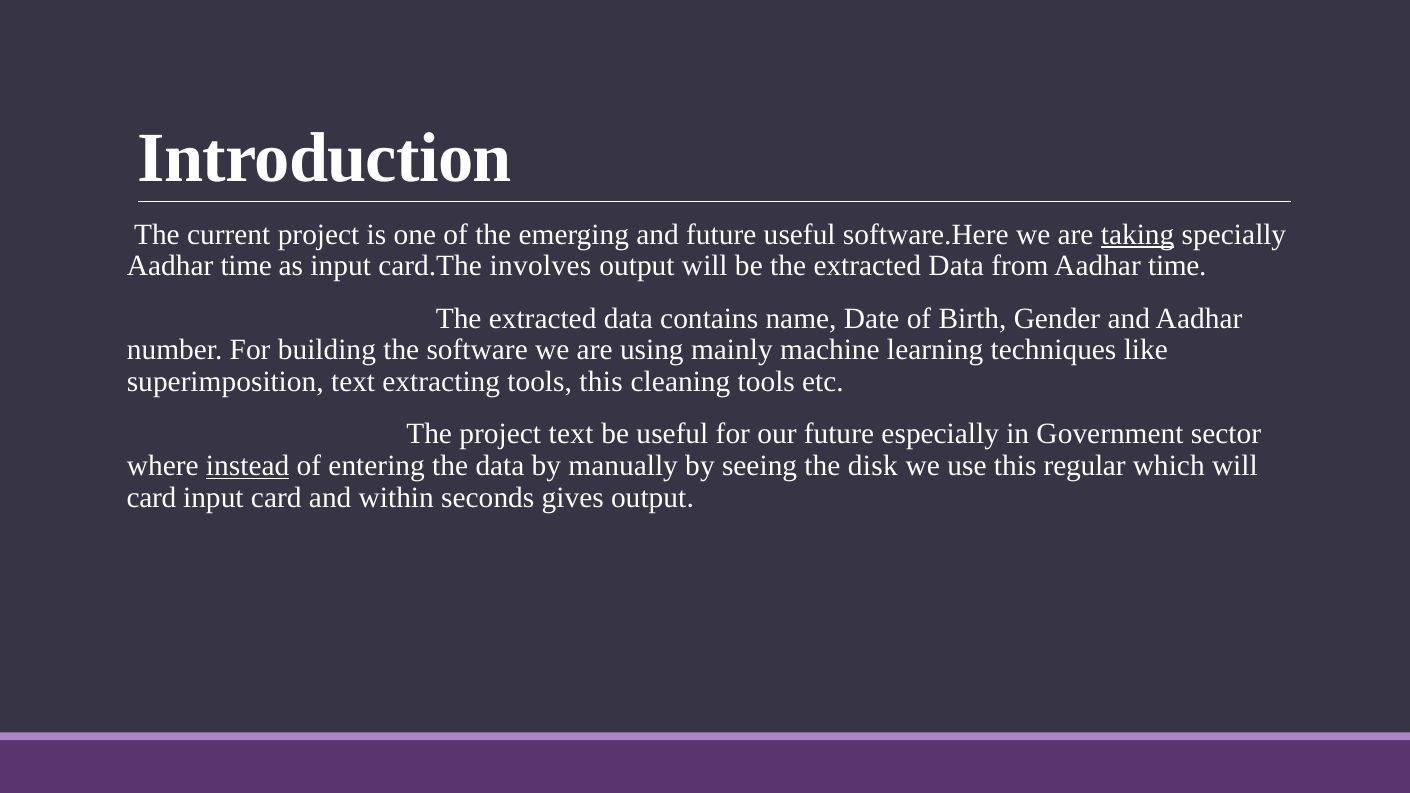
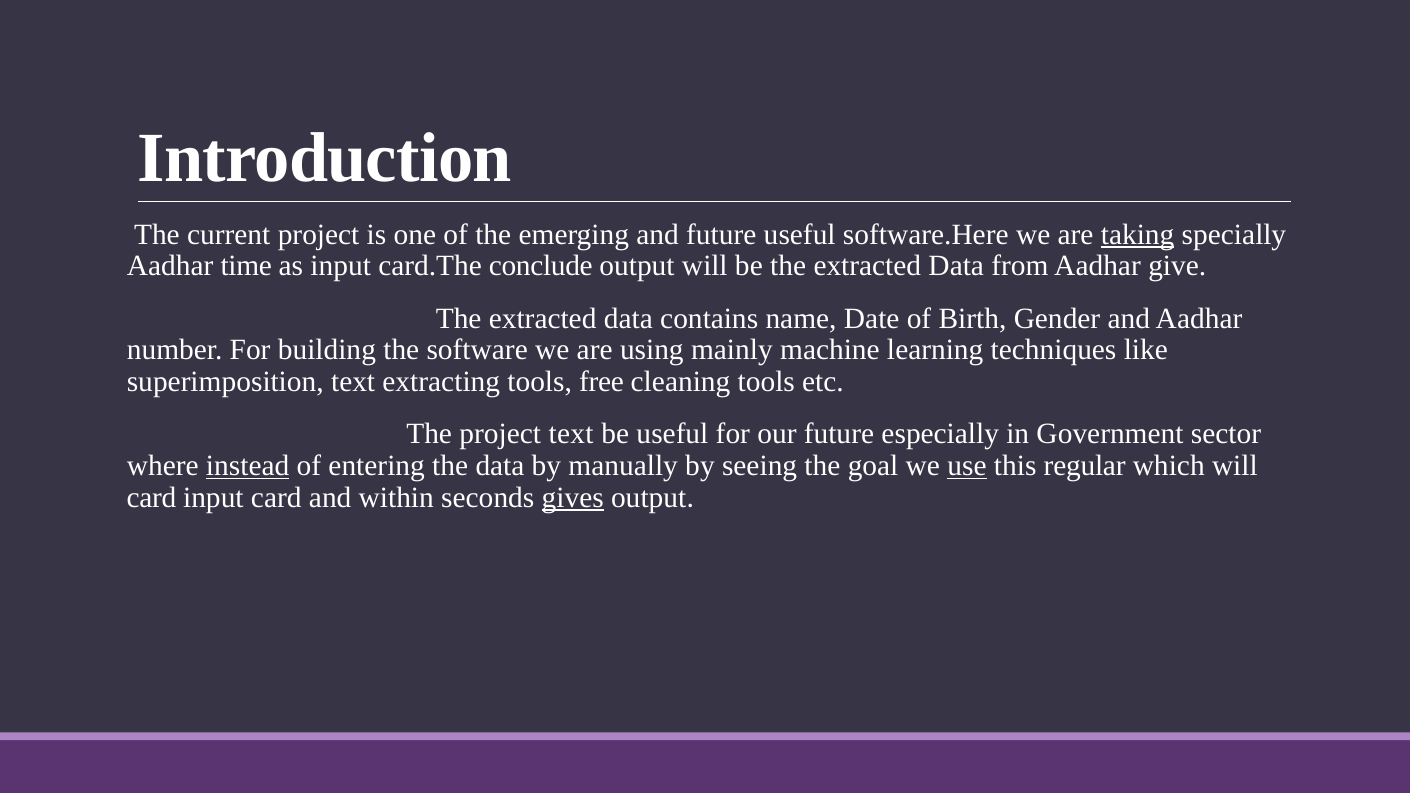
involves: involves -> conclude
from Aadhar time: time -> give
tools this: this -> free
disk: disk -> goal
use underline: none -> present
gives underline: none -> present
